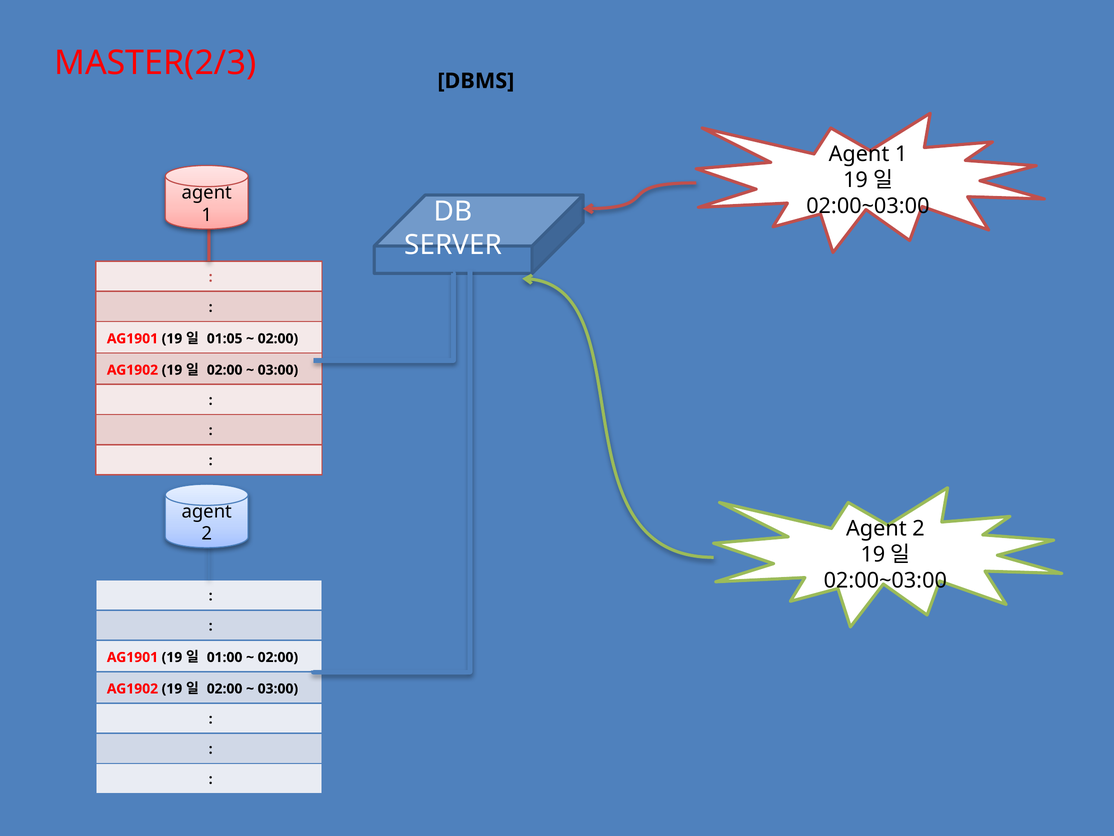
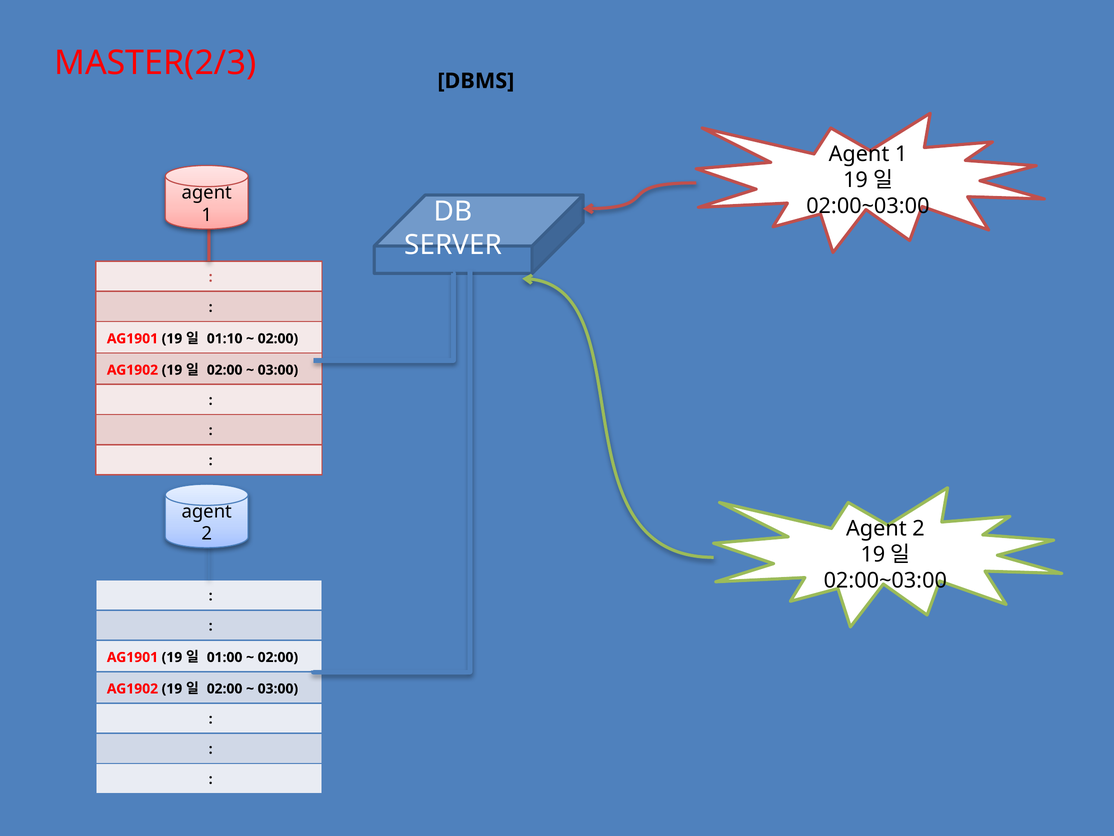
01:05: 01:05 -> 01:10
